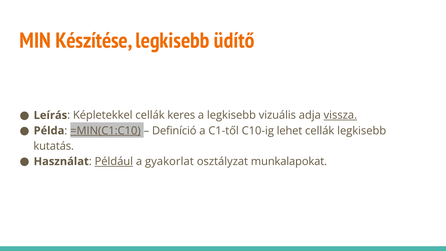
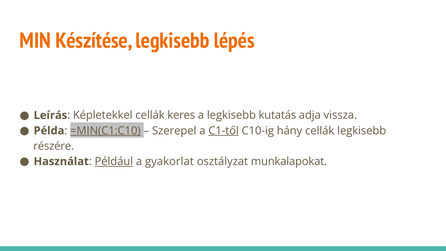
üdítő: üdítő -> lépés
vizuális: vizuális -> kutatás
vissza underline: present -> none
Definíció: Definíció -> Szerepel
C1-től underline: none -> present
lehet: lehet -> hány
kutatás: kutatás -> részére
